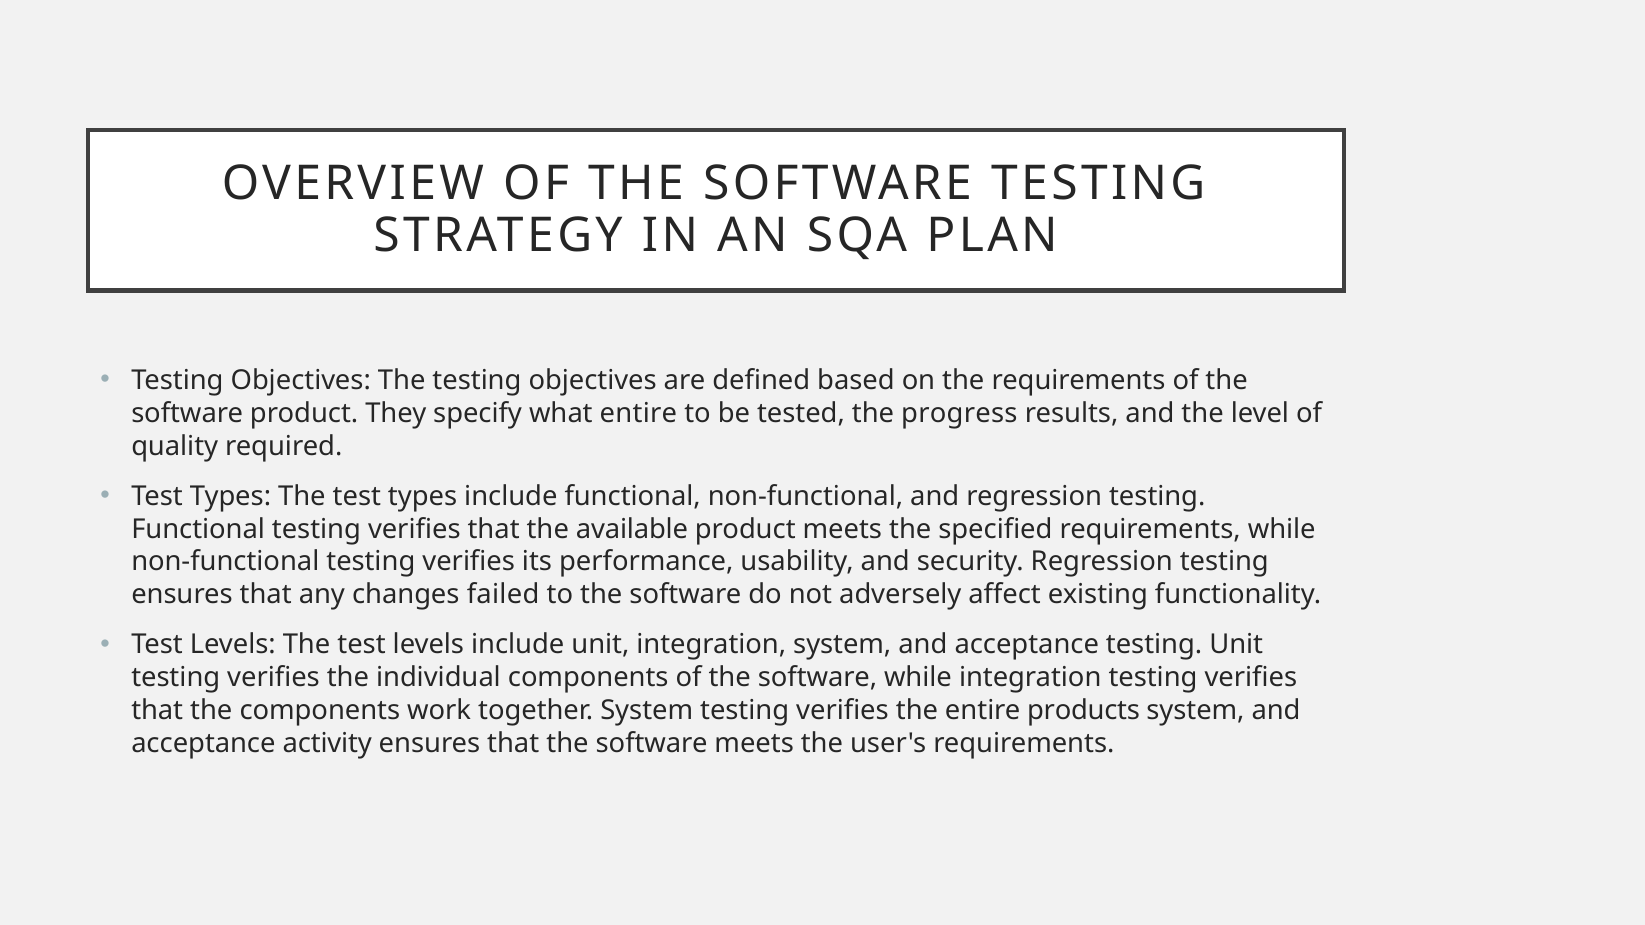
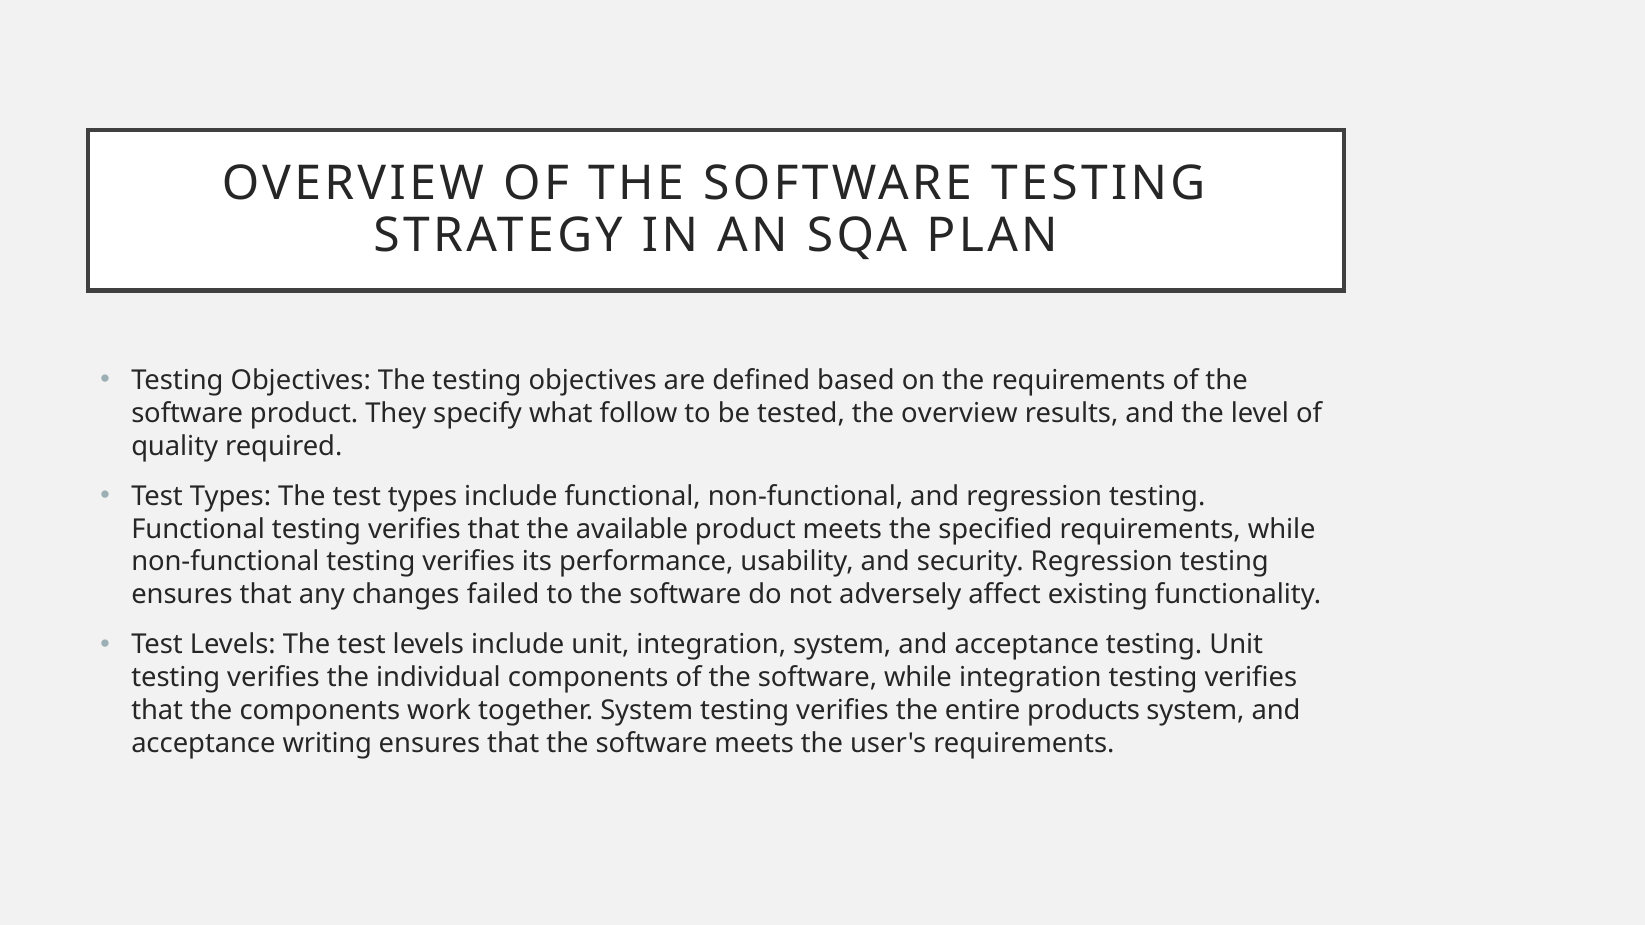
what entire: entire -> follow
the progress: progress -> overview
activity: activity -> writing
